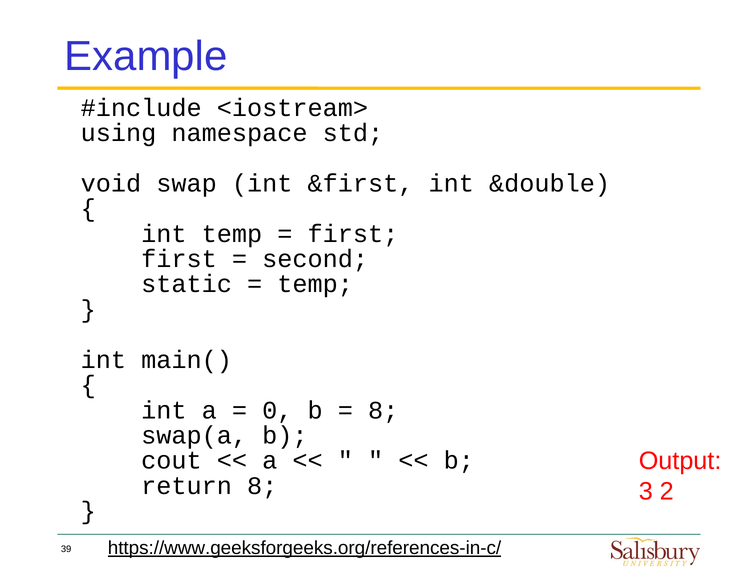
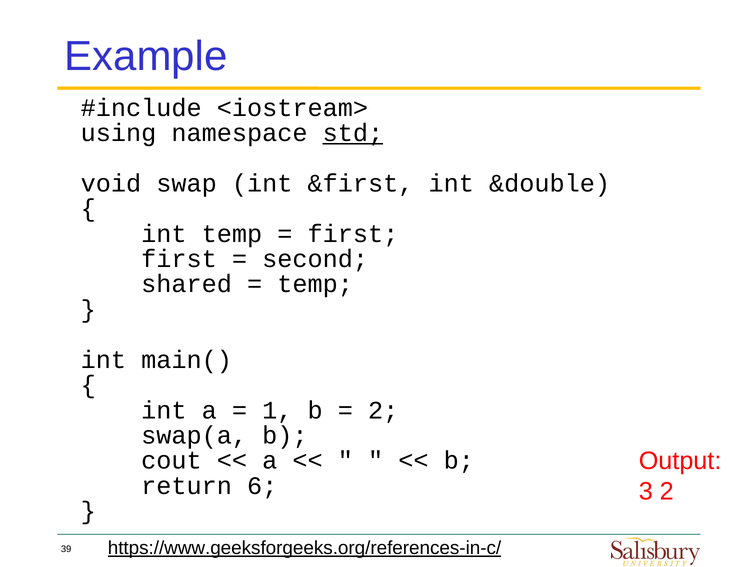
std underline: none -> present
static: static -> shared
0: 0 -> 1
8 at (383, 410): 8 -> 2
return 8: 8 -> 6
